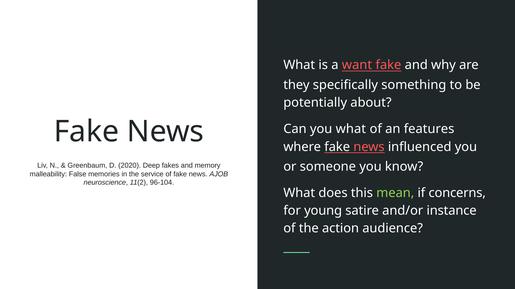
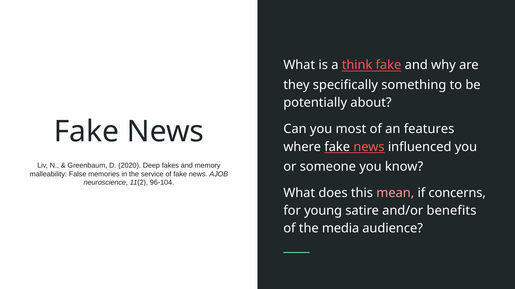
want: want -> think
you what: what -> most
mean colour: light green -> pink
instance: instance -> benefits
action: action -> media
